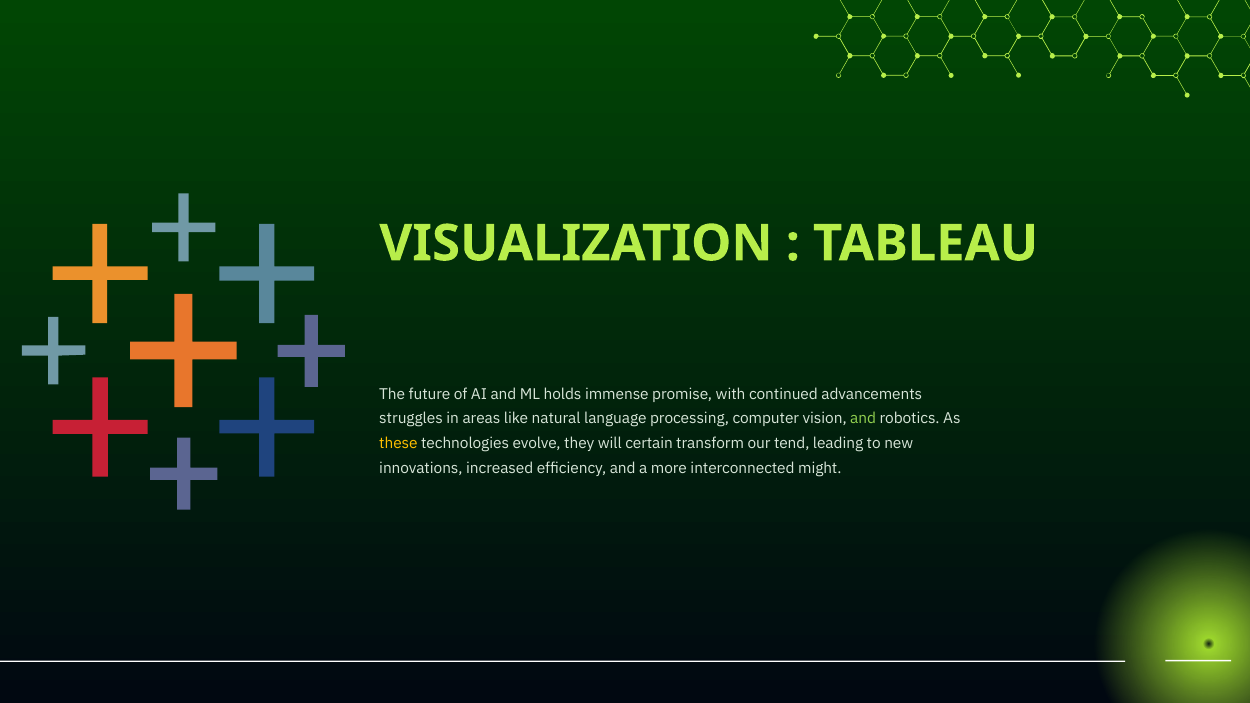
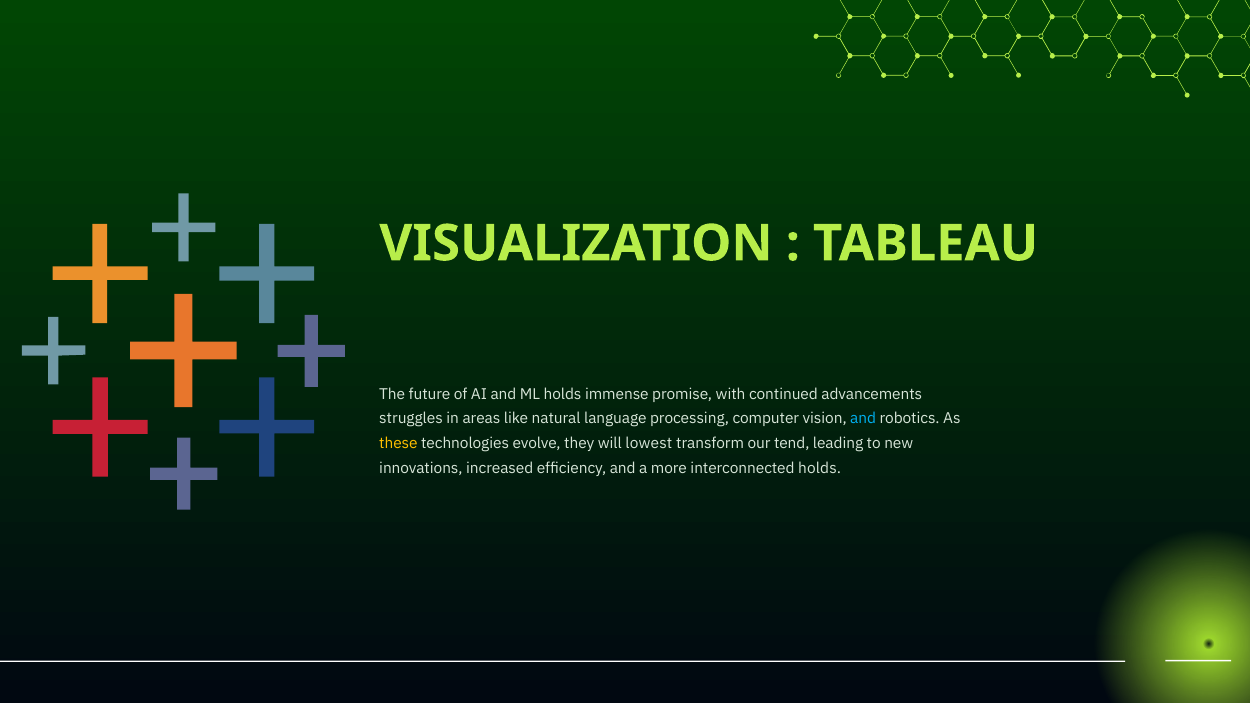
and at (863, 419) colour: light green -> light blue
certain: certain -> lowest
interconnected might: might -> holds
